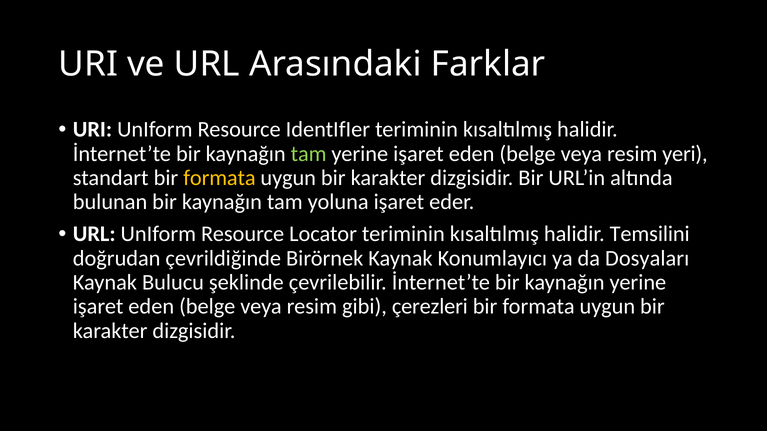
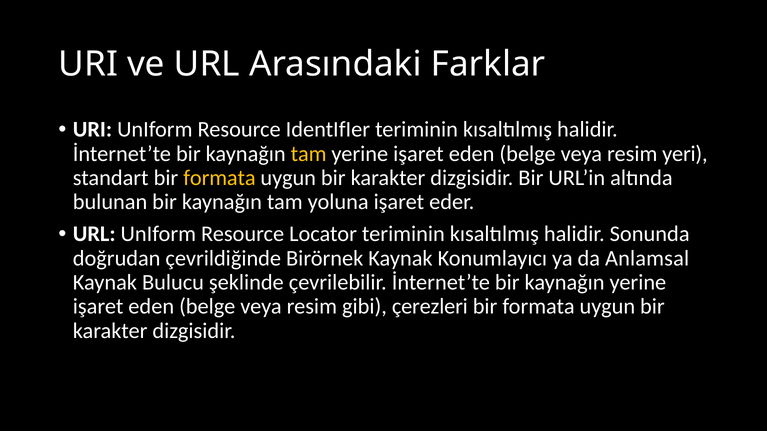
tam at (309, 154) colour: light green -> yellow
Temsilini: Temsilini -> Sonunda
Dosyaları: Dosyaları -> Anlamsal
